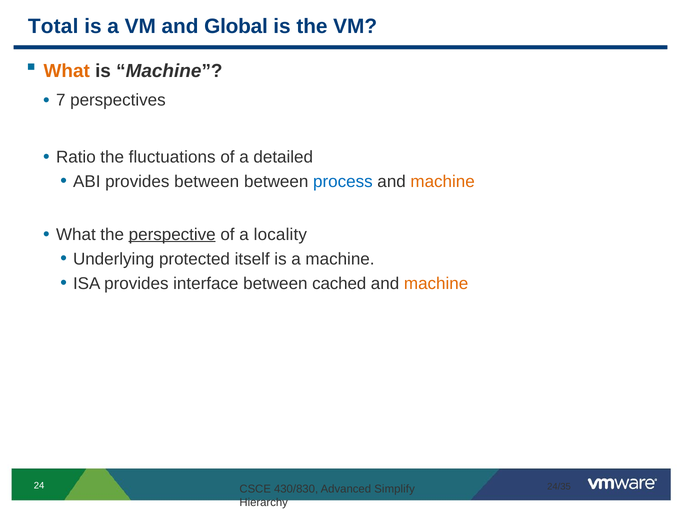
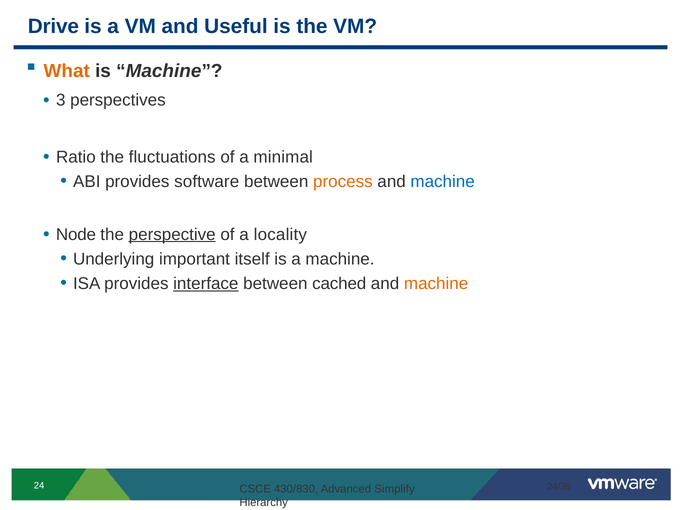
Total: Total -> Drive
Global: Global -> Useful
7: 7 -> 3
detailed: detailed -> minimal
provides between: between -> software
process colour: blue -> orange
machine at (443, 182) colour: orange -> blue
What at (76, 235): What -> Node
protected: protected -> important
interface underline: none -> present
